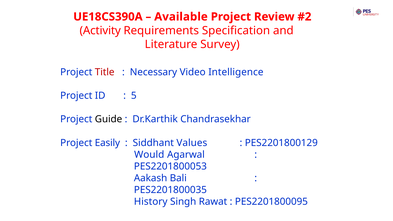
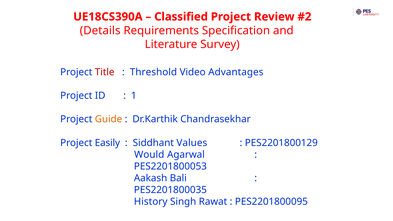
Available: Available -> Classified
Activity: Activity -> Details
Necessary: Necessary -> Threshold
Intelligence: Intelligence -> Advantages
5: 5 -> 1
Guide colour: black -> orange
